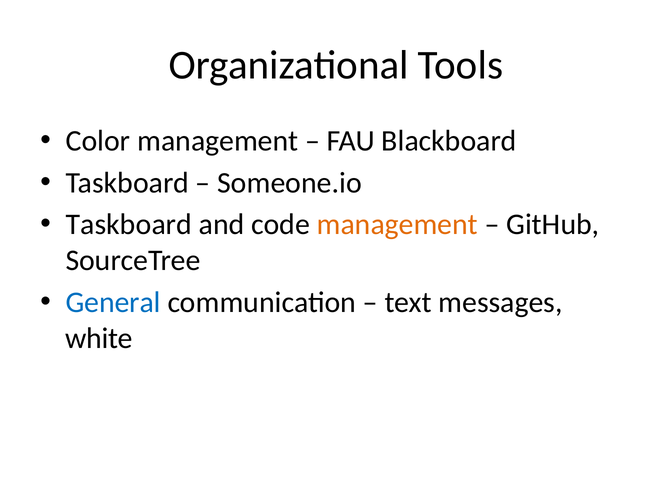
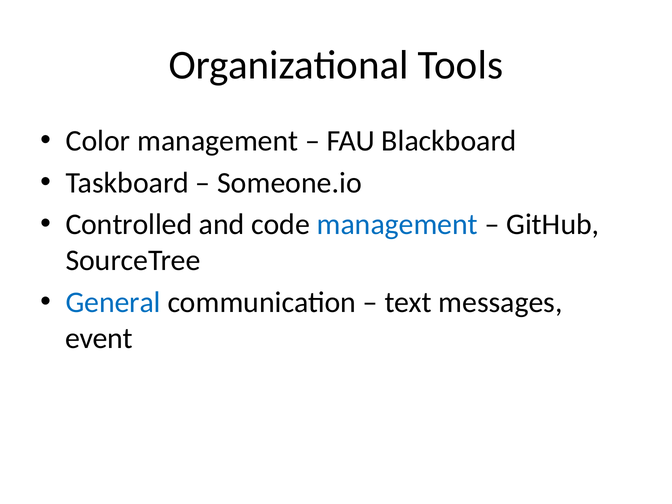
Taskboard at (129, 225): Taskboard -> Controlled
management at (397, 225) colour: orange -> blue
white: white -> event
